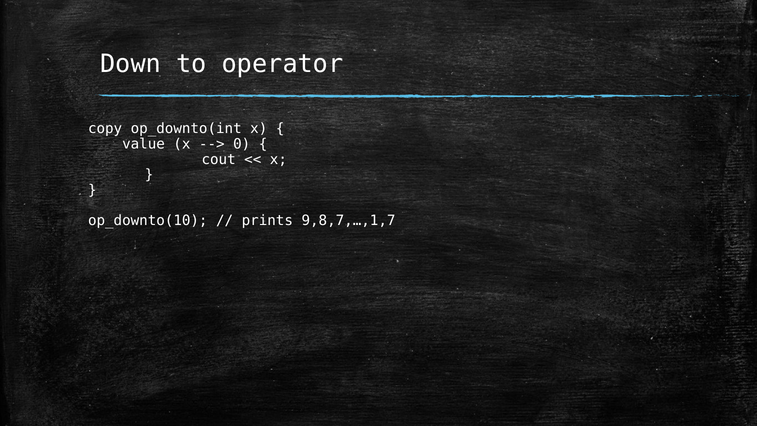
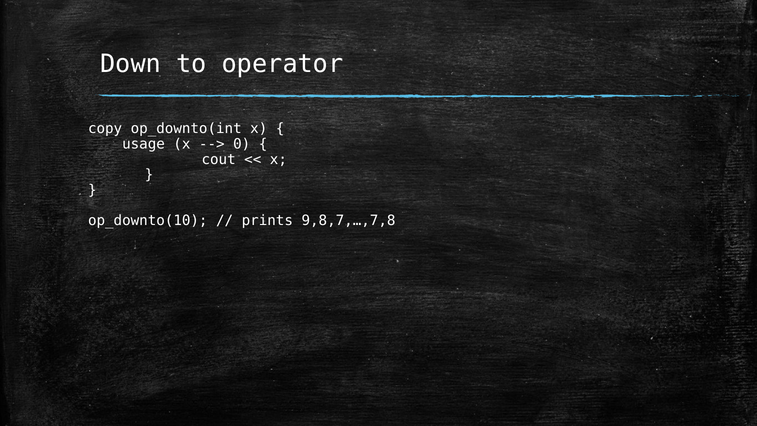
value: value -> usage
9,8,7,…,1,7: 9,8,7,…,1,7 -> 9,8,7,…,7,8
